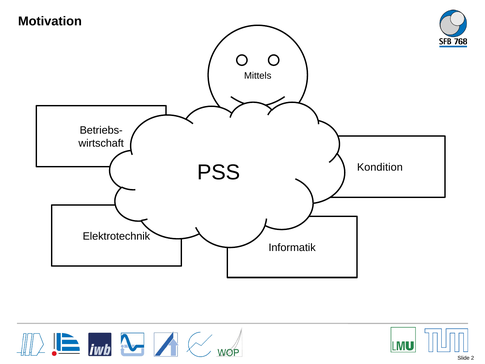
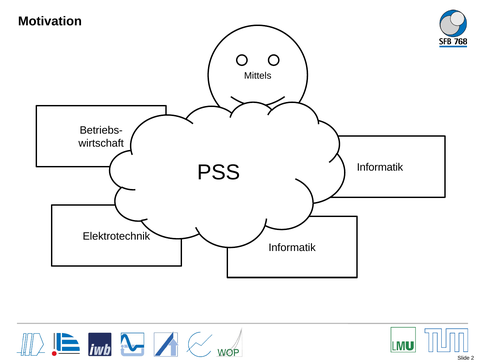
Kondition at (380, 167): Kondition -> Informatik
